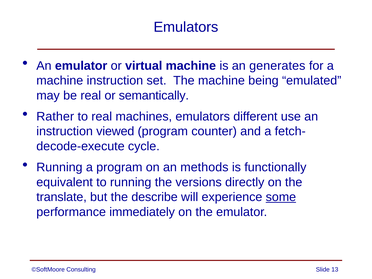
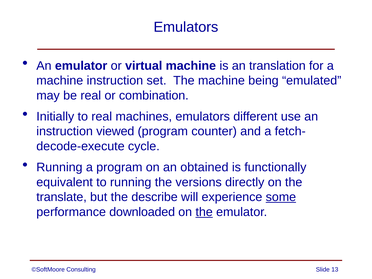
generates: generates -> translation
semantically: semantically -> combination
Rather: Rather -> Initially
methods: methods -> obtained
immediately: immediately -> downloaded
the at (204, 212) underline: none -> present
